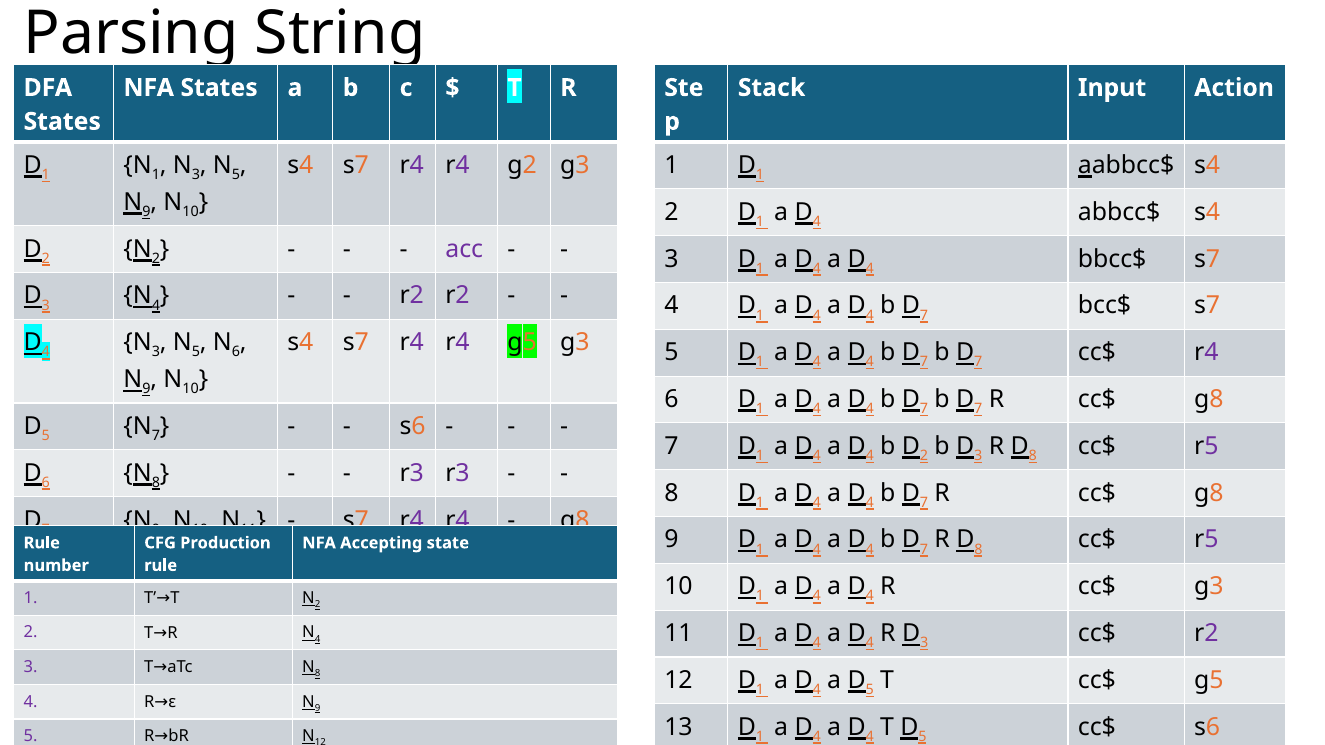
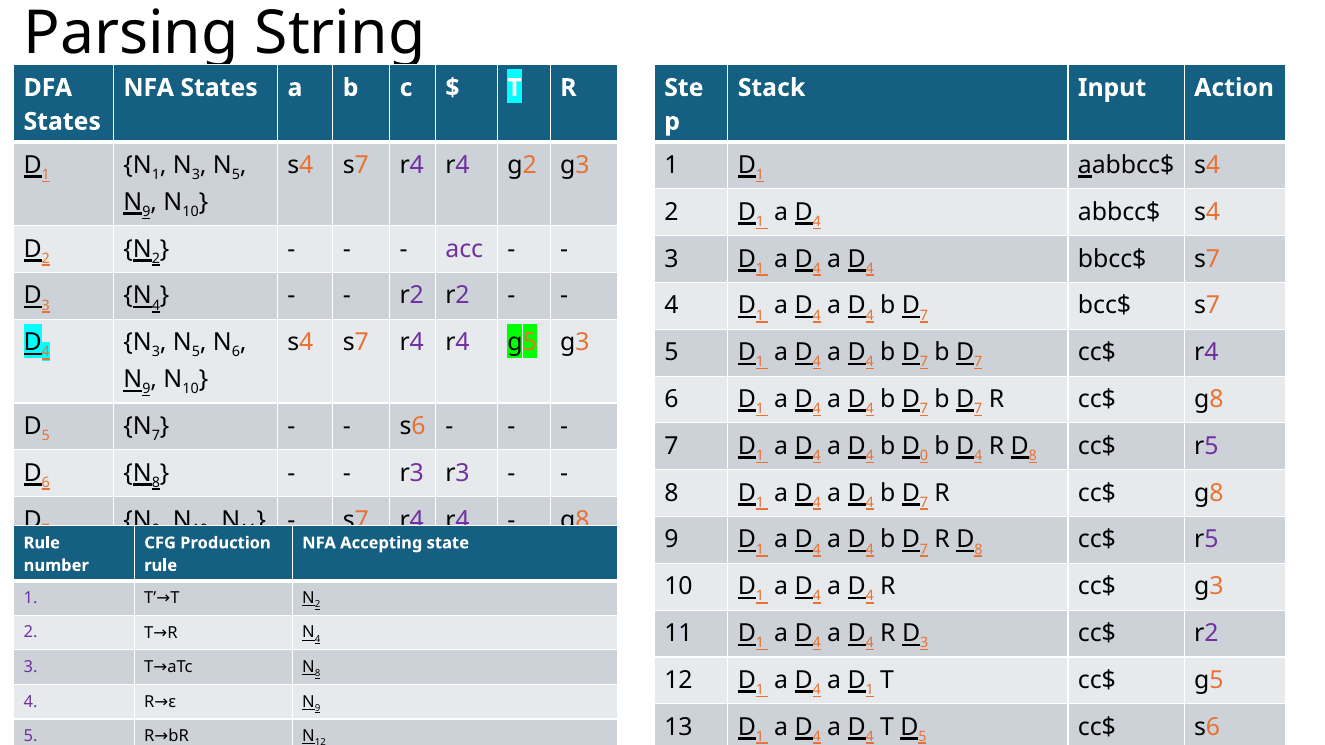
2 at (924, 456): 2 -> 0
3 at (978, 456): 3 -> 4
5 at (870, 690): 5 -> 1
